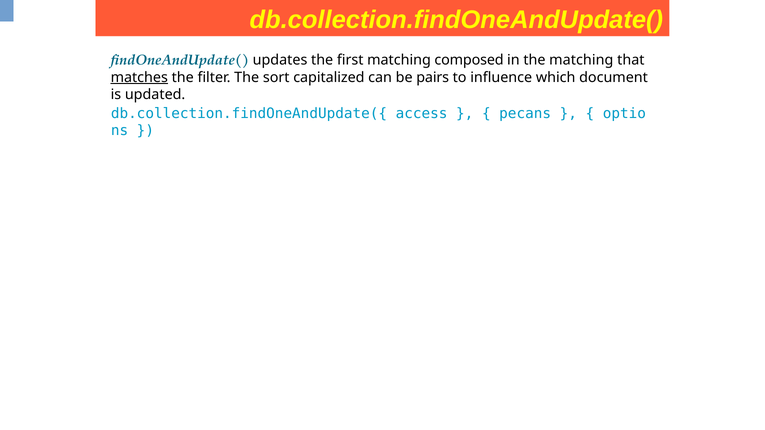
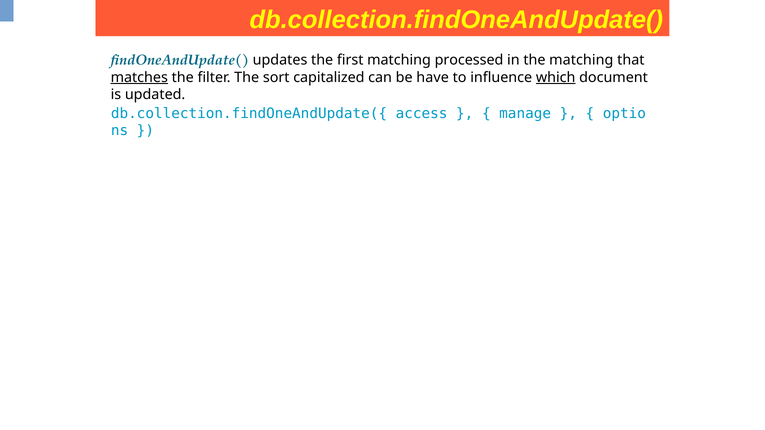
composed: composed -> processed
pairs: pairs -> have
which underline: none -> present
pecans: pecans -> manage
